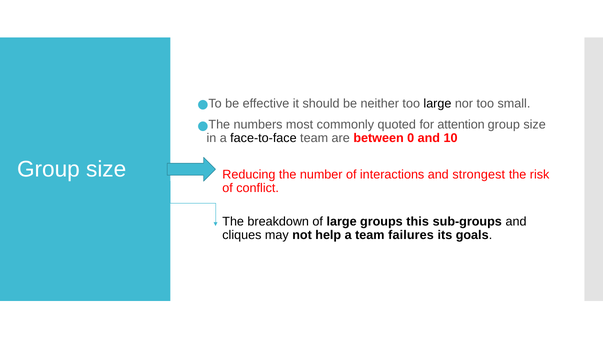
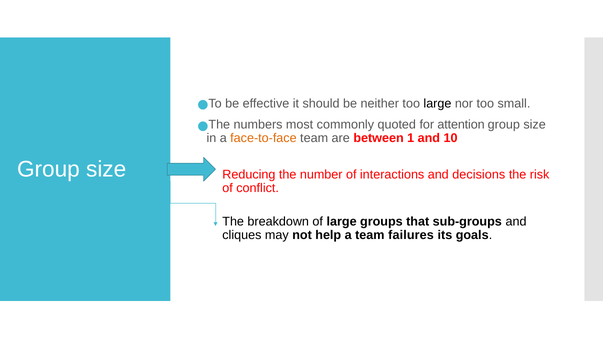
face-to-face colour: black -> orange
0: 0 -> 1
strongest: strongest -> decisions
this: this -> that
